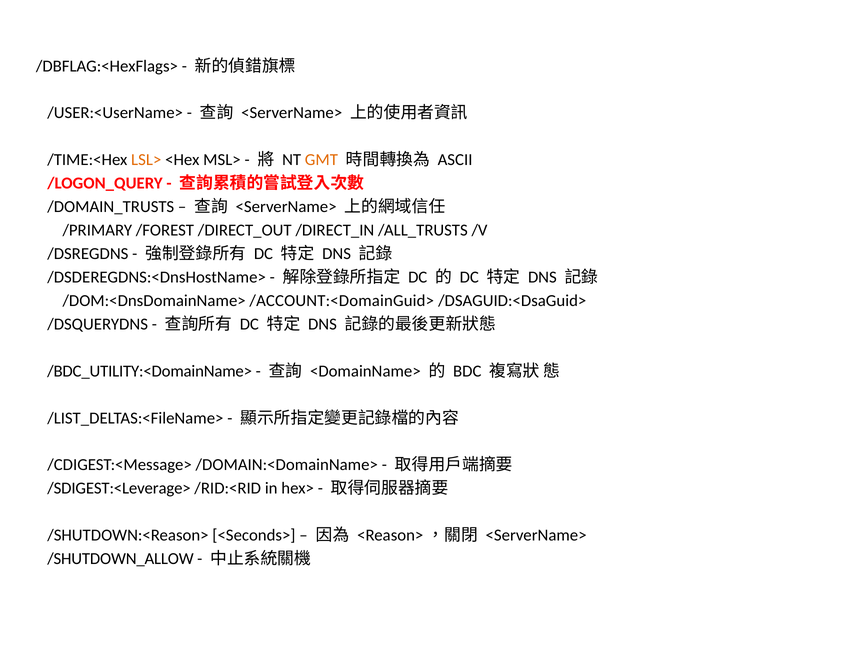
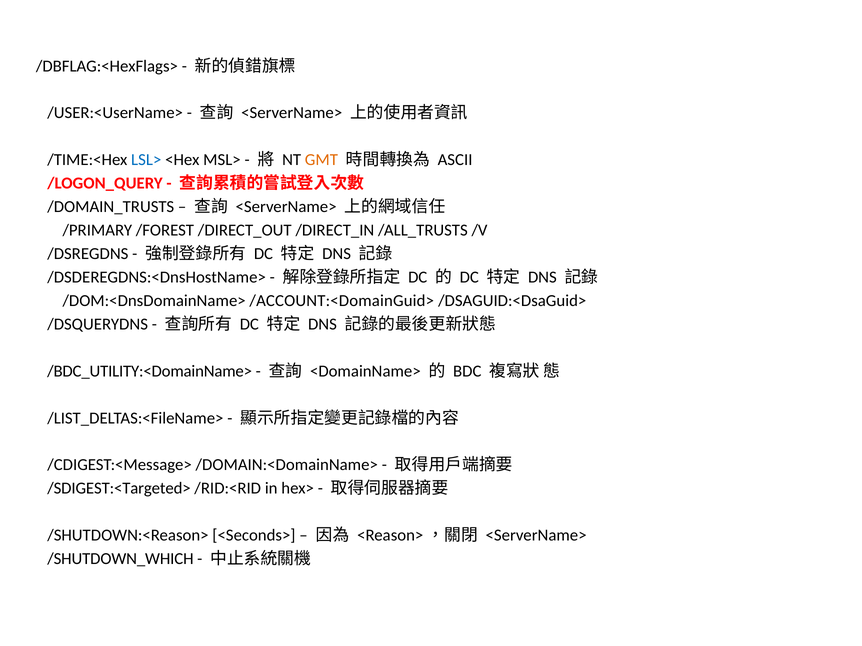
LSL> colour: orange -> blue
/SDIGEST:<Leverage>: /SDIGEST:<Leverage> -> /SDIGEST:<Targeted>
/SHUTDOWN_ALLOW: /SHUTDOWN_ALLOW -> /SHUTDOWN_WHICH
